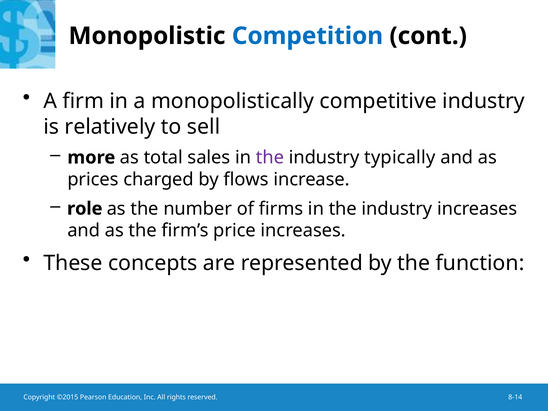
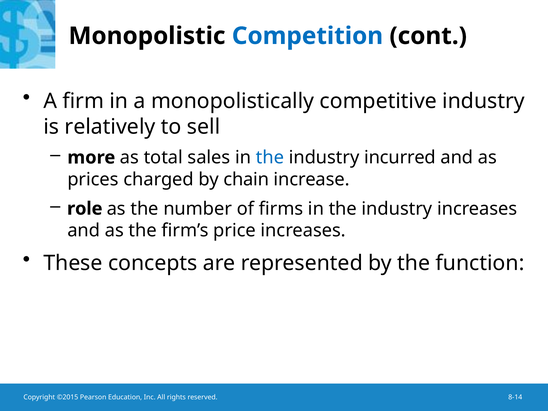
the at (270, 158) colour: purple -> blue
typically: typically -> incurred
flows: flows -> chain
